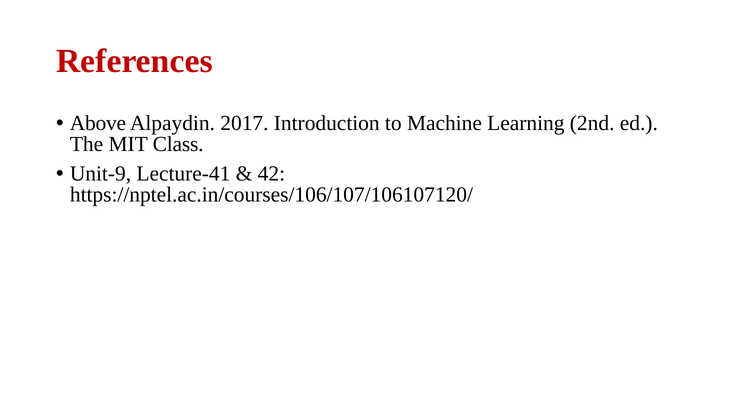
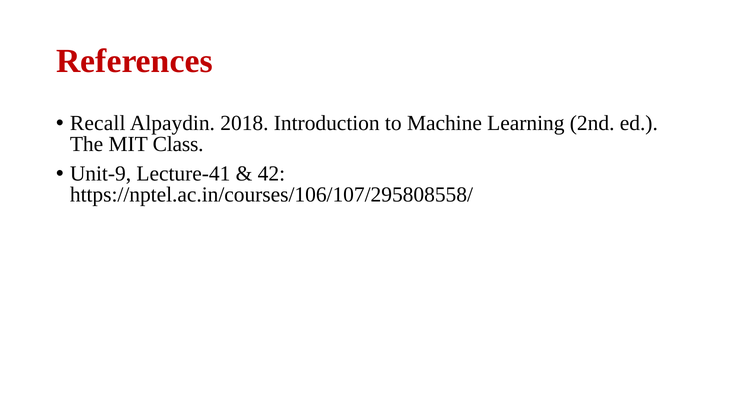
Above: Above -> Recall
2017: 2017 -> 2018
https://nptel.ac.in/courses/106/107/106107120/: https://nptel.ac.in/courses/106/107/106107120/ -> https://nptel.ac.in/courses/106/107/295808558/
